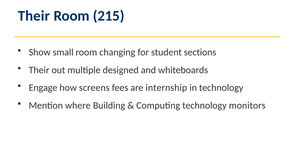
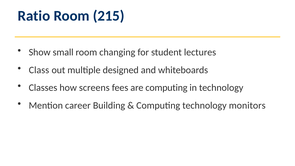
Their at (34, 16): Their -> Ratio
sections: sections -> lectures
Their at (39, 70): Their -> Class
Engage: Engage -> Classes
are internship: internship -> computing
where: where -> career
